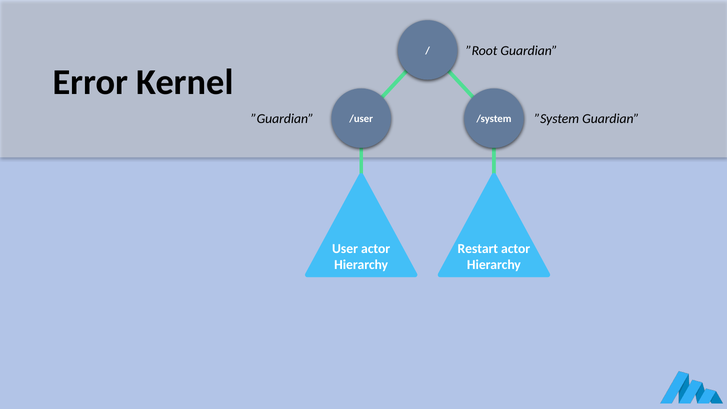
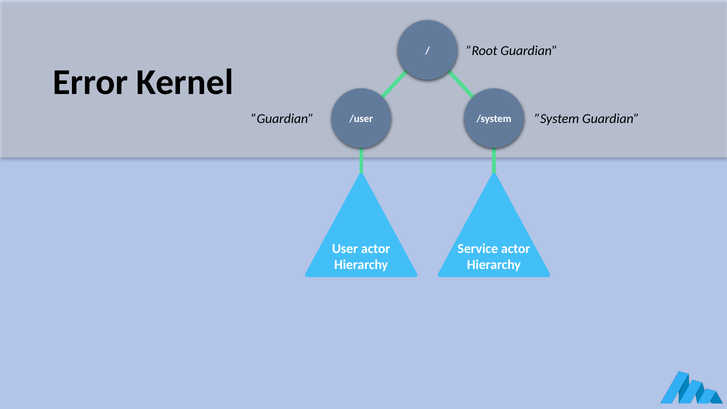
Restart: Restart -> Service
